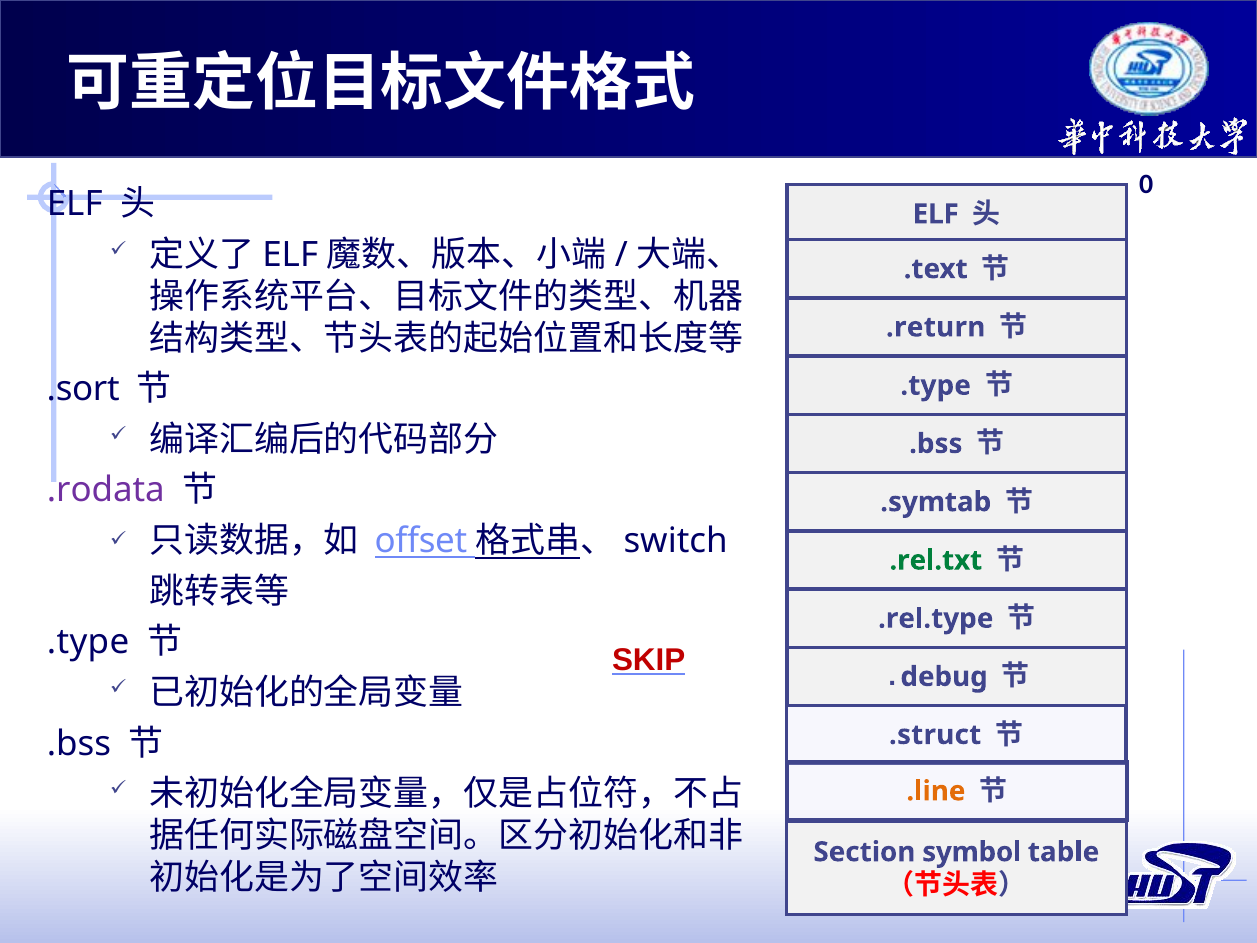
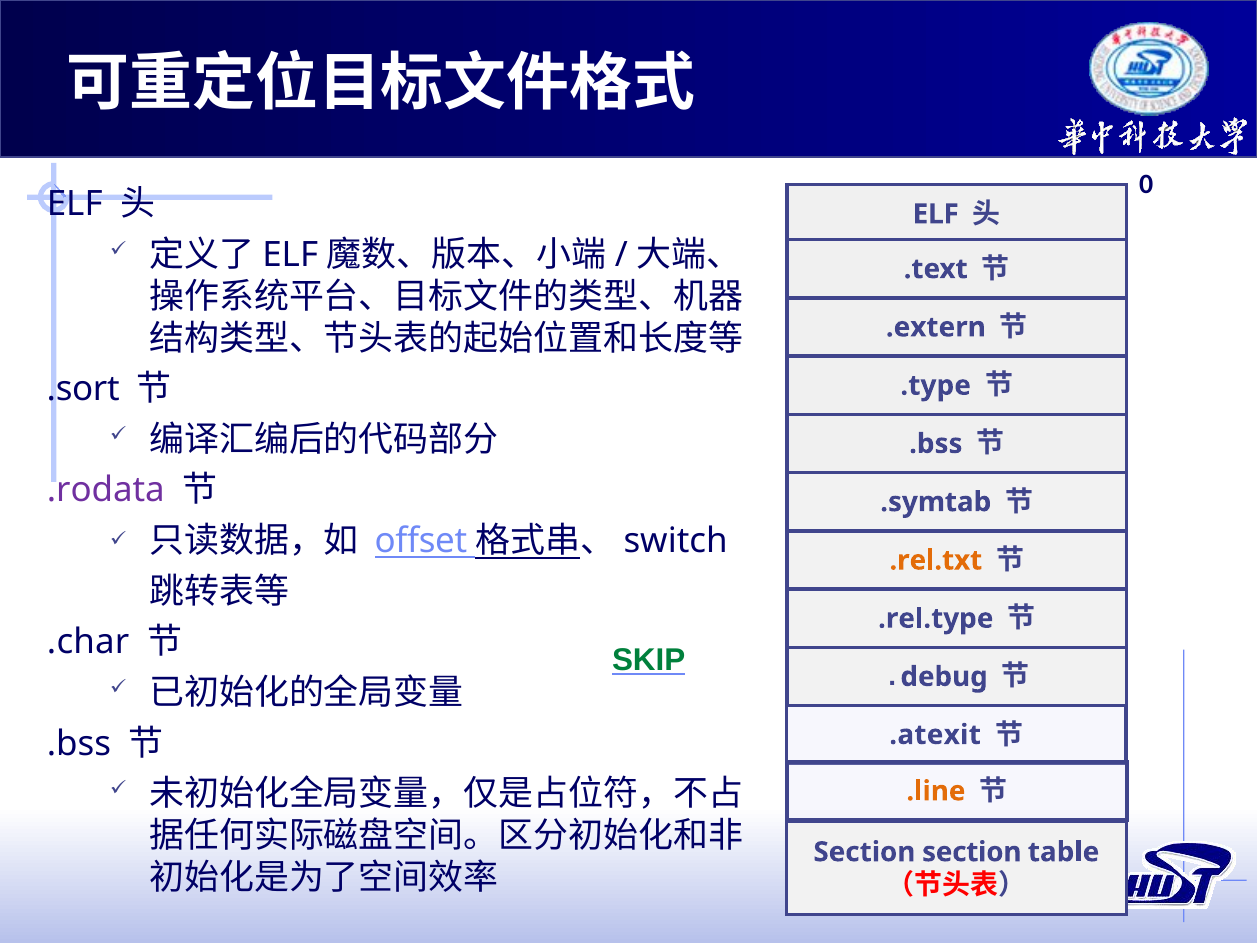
.return: .return -> .extern
.rel.txt colour: green -> orange
.type at (88, 642): .type -> .char
SKIP colour: red -> green
.struct: .struct -> .atexit
Section symbol: symbol -> section
